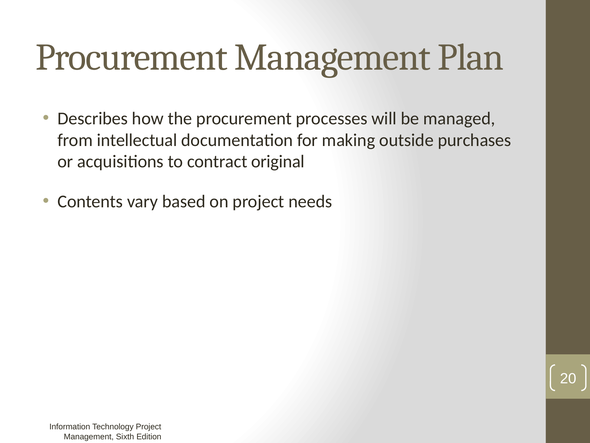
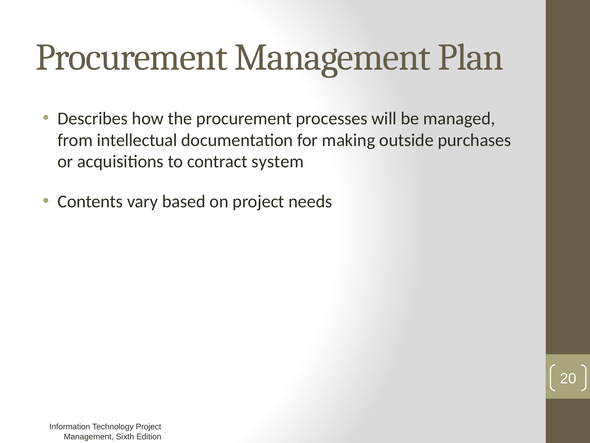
original: original -> system
